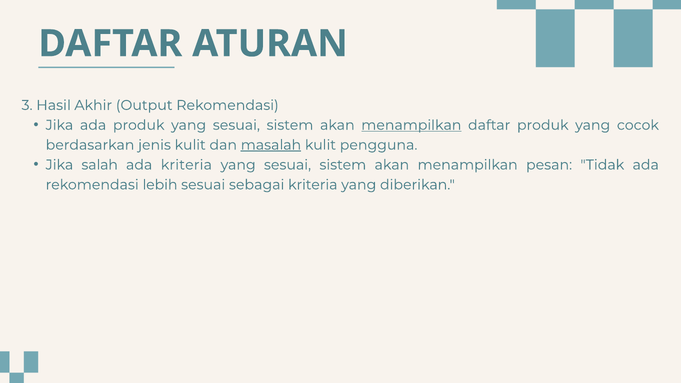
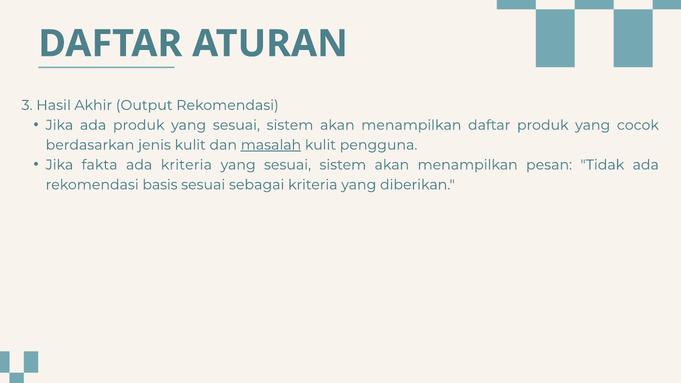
menampilkan at (411, 125) underline: present -> none
salah: salah -> fakta
lebih: lebih -> basis
